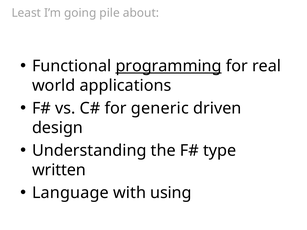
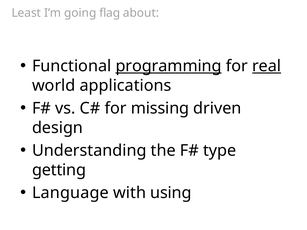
pile: pile -> flag
real underline: none -> present
generic: generic -> missing
written: written -> getting
